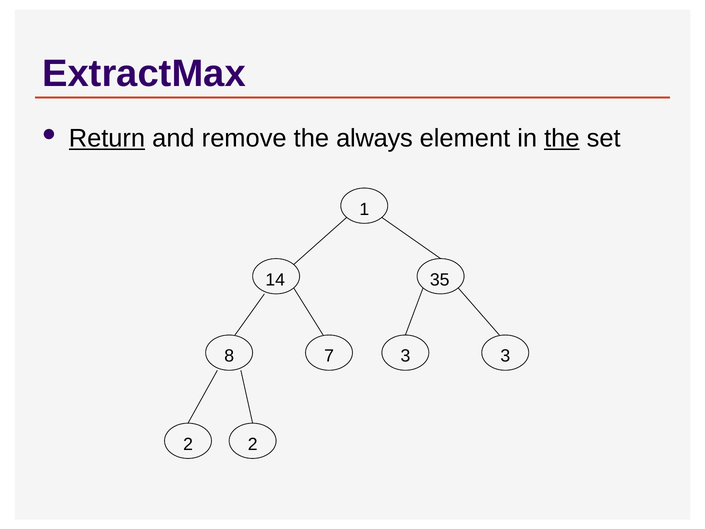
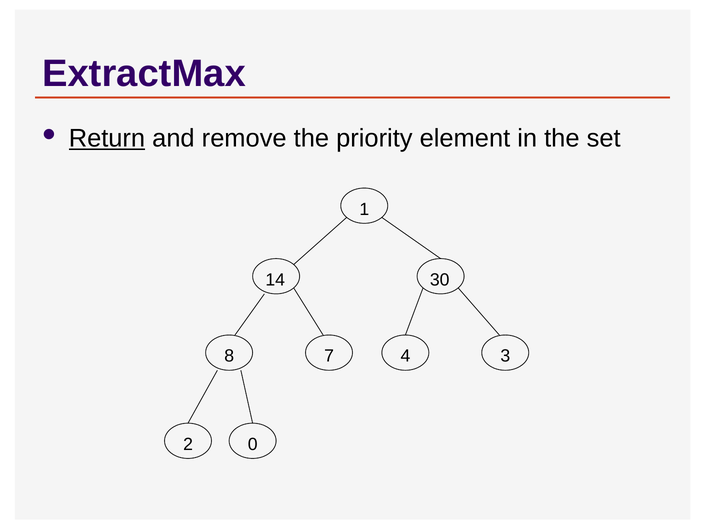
always: always -> priority
the at (562, 138) underline: present -> none
35: 35 -> 30
7 3: 3 -> 4
2 2: 2 -> 0
